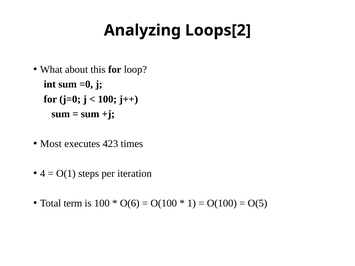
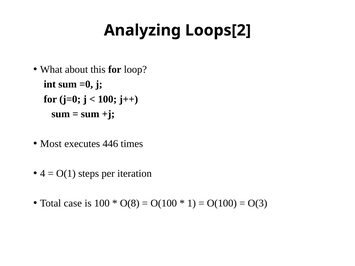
423: 423 -> 446
term: term -> case
O(6: O(6 -> O(8
O(5: O(5 -> O(3
